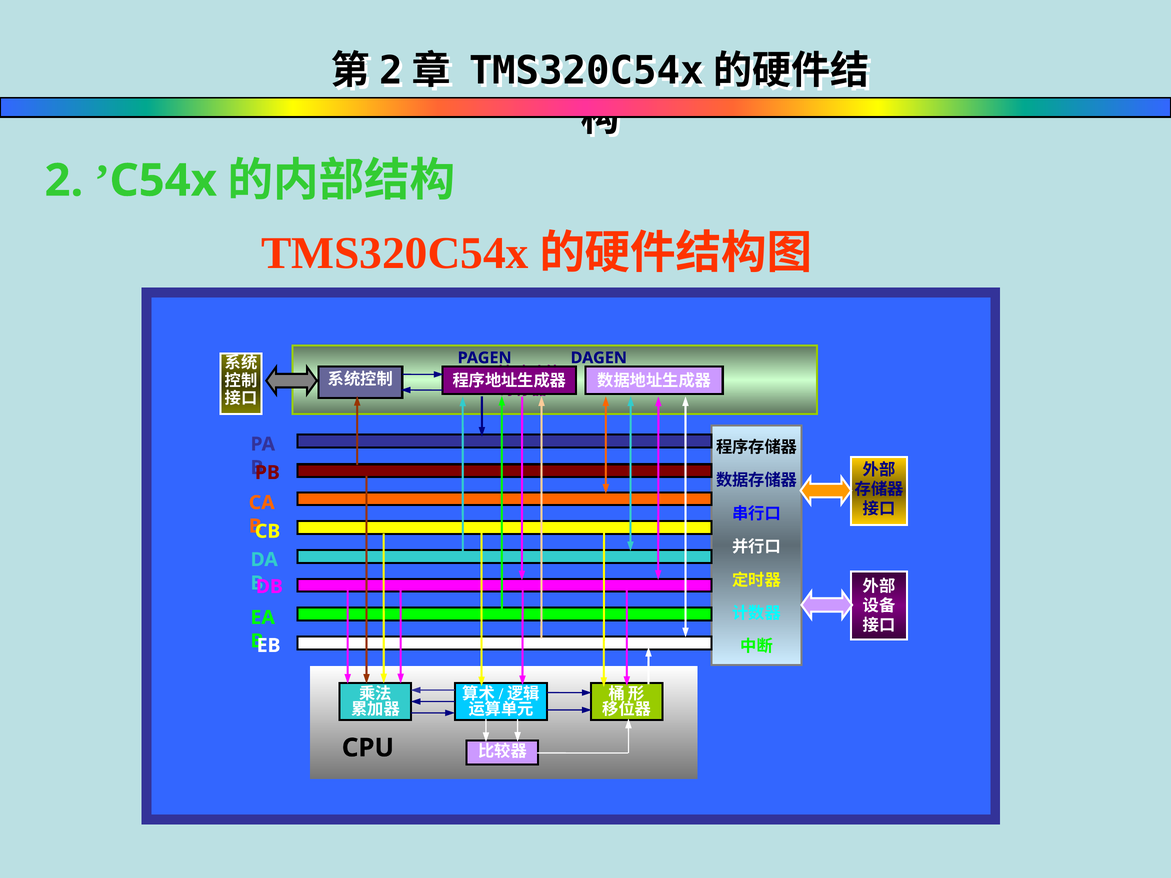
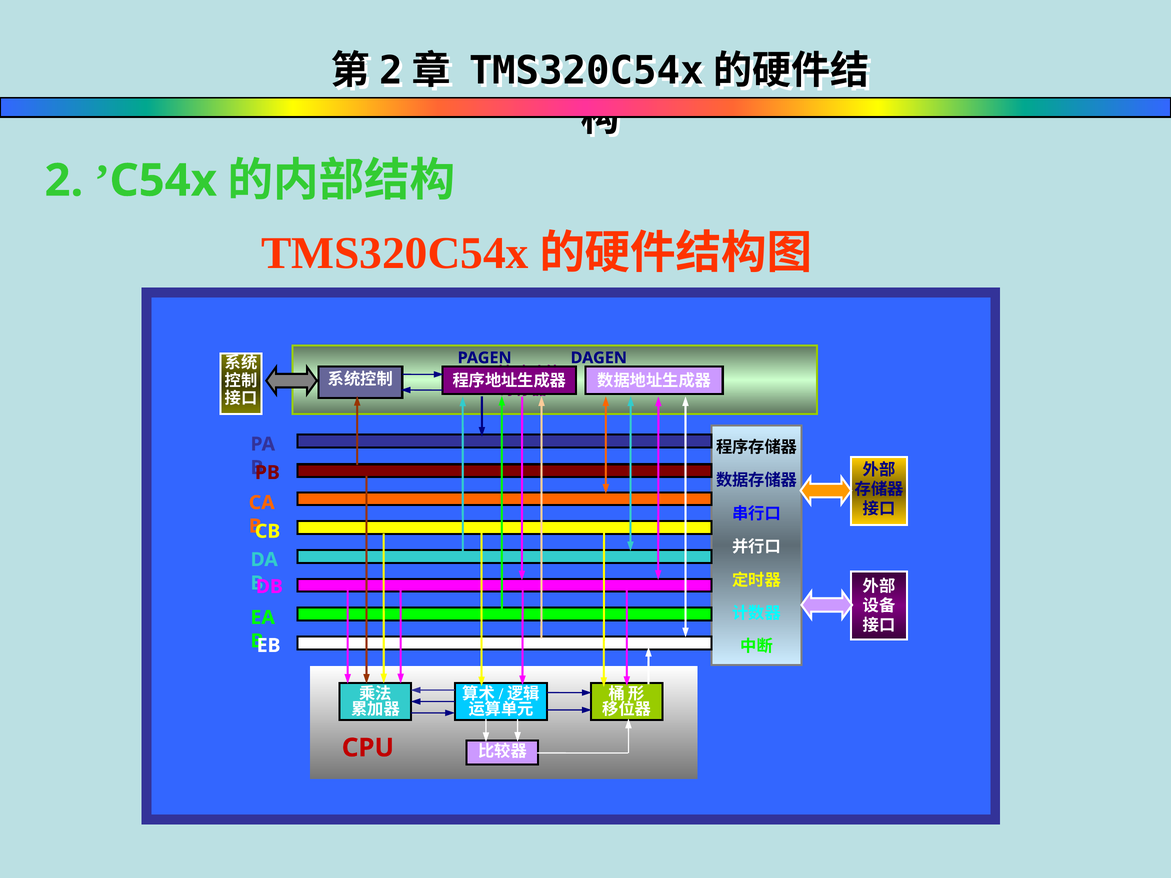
CPU colour: black -> red
